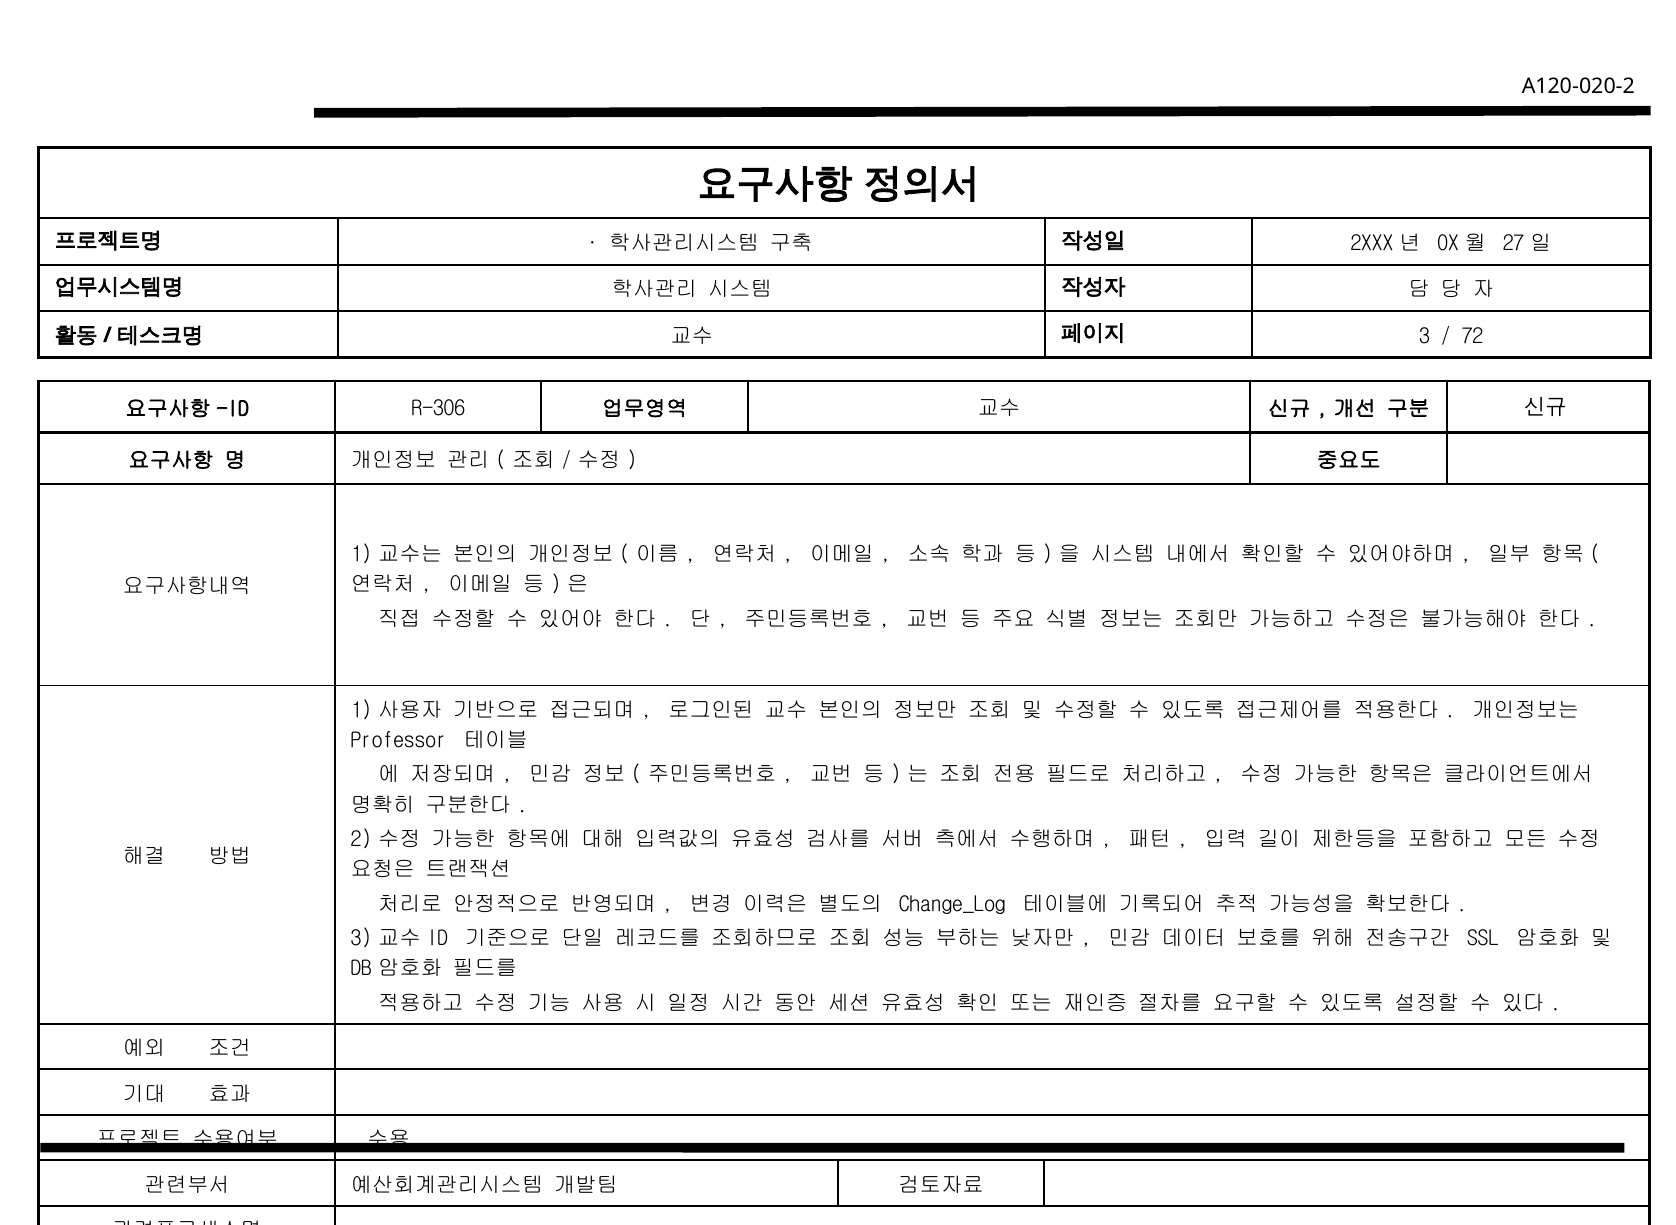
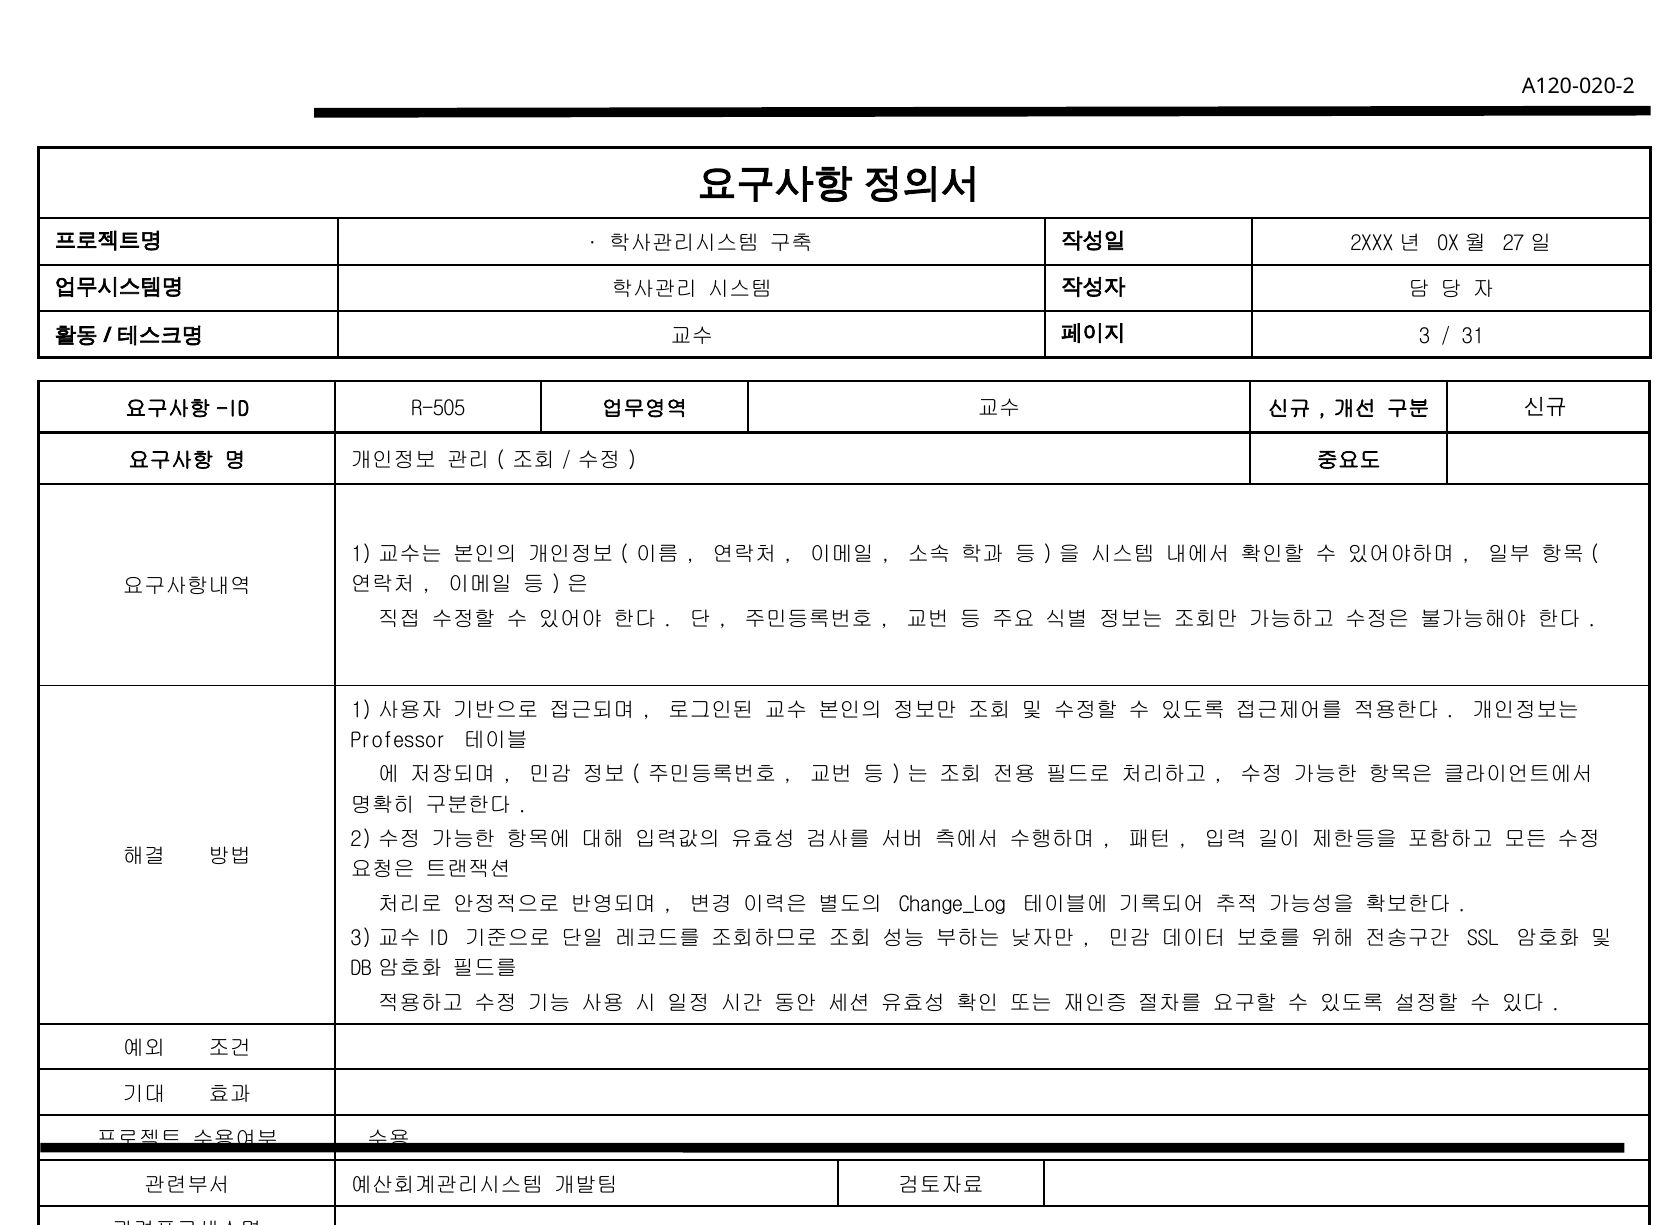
72: 72 -> 31
R-306: R-306 -> R-505
